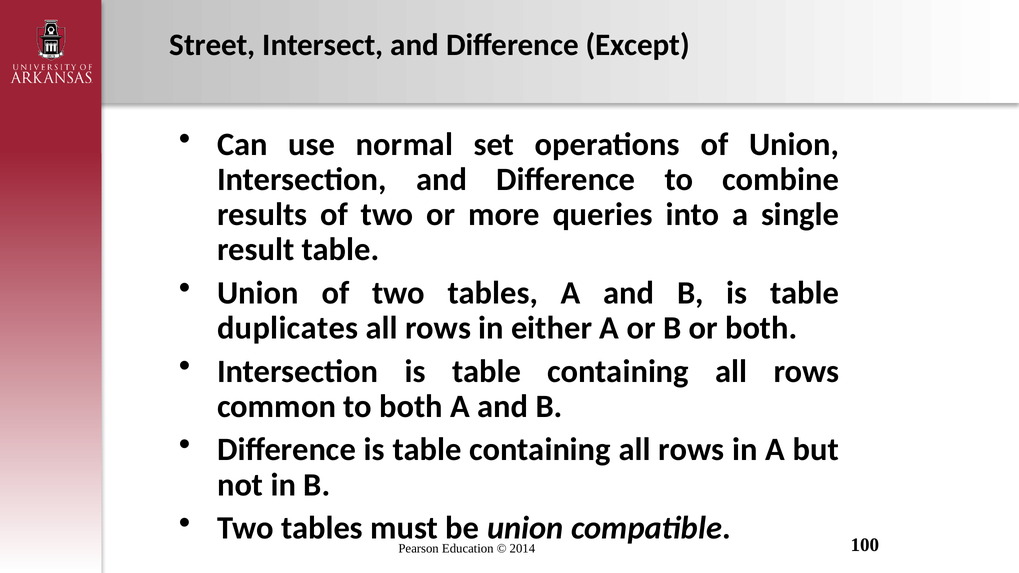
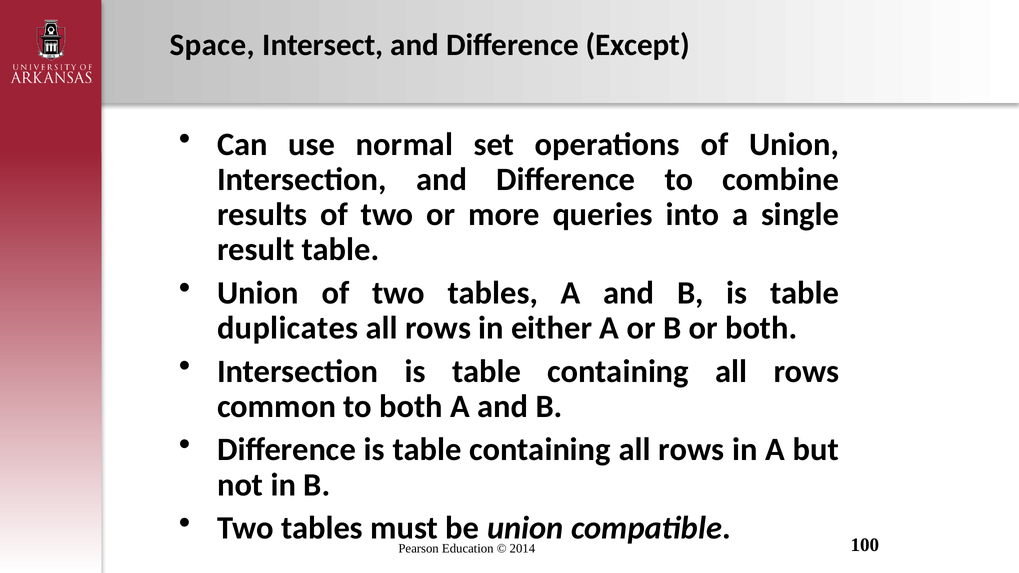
Street: Street -> Space
